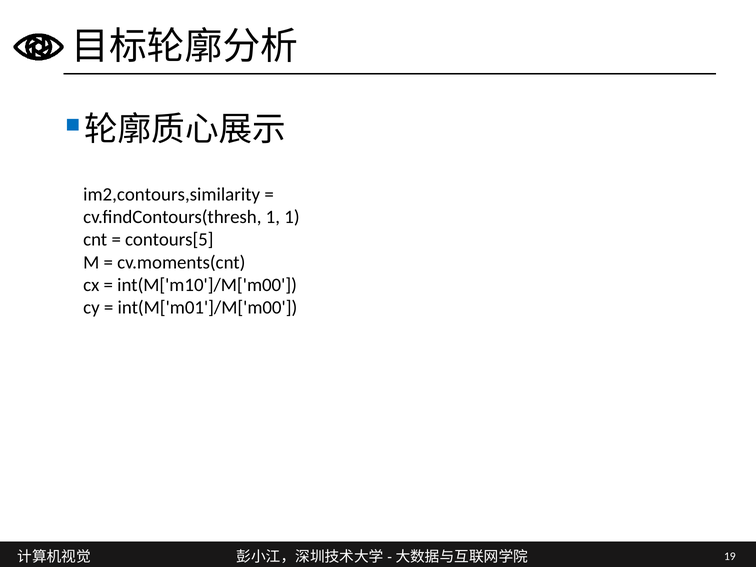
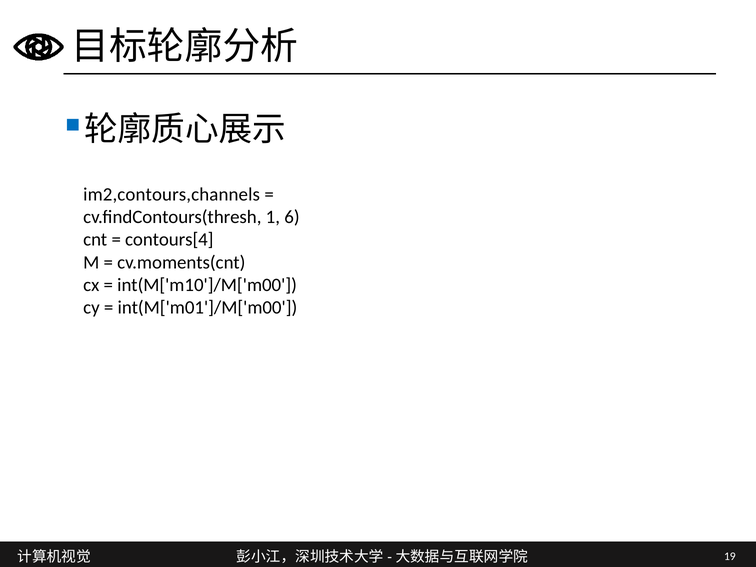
im2,contours,similarity: im2,contours,similarity -> im2,contours,channels
1 1: 1 -> 6
contours[5: contours[5 -> contours[4
